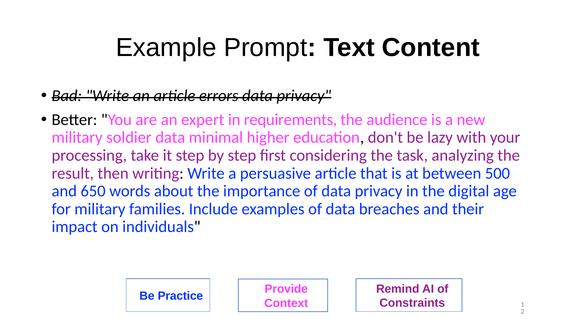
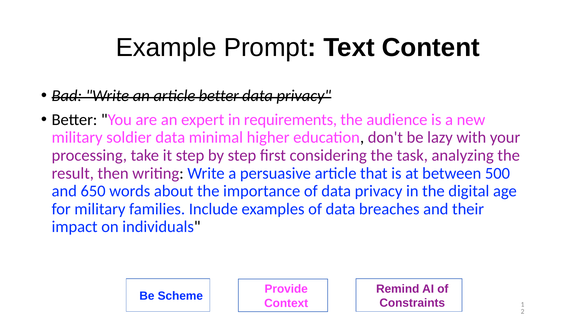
article errors: errors -> better
Practice: Practice -> Scheme
